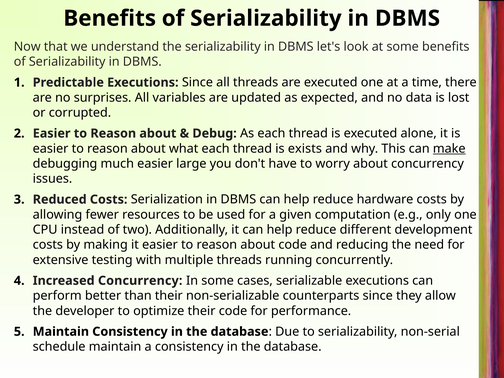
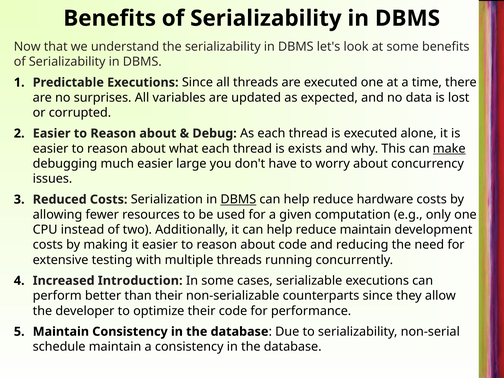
DBMS at (238, 199) underline: none -> present
reduce different: different -> maintain
Increased Concurrency: Concurrency -> Introduction
